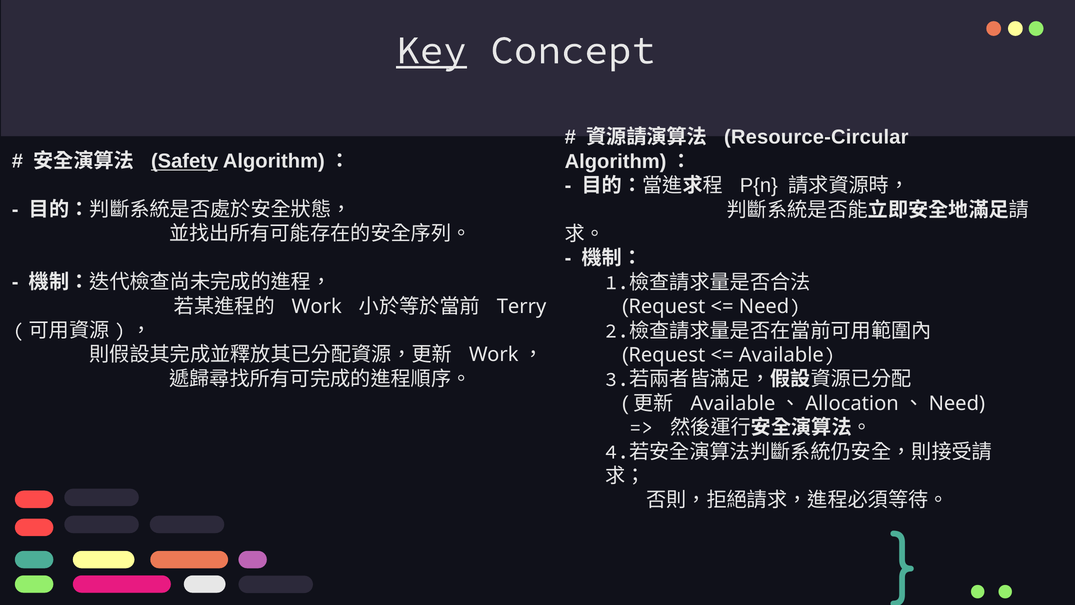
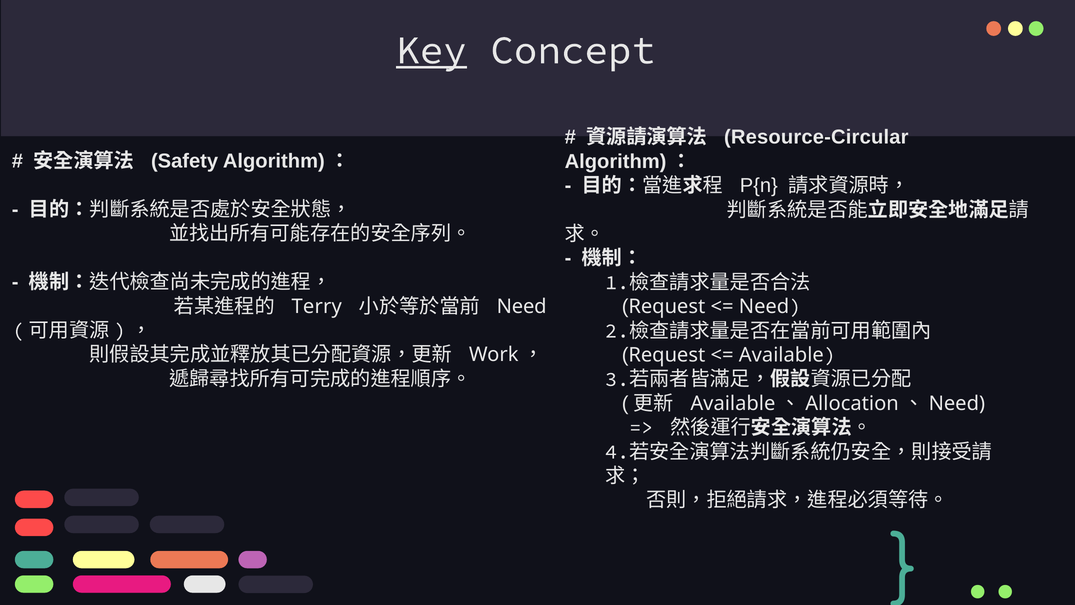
Safety underline: present -> none
Work: Work -> Terry
Terry at (522, 306): Terry -> Need
